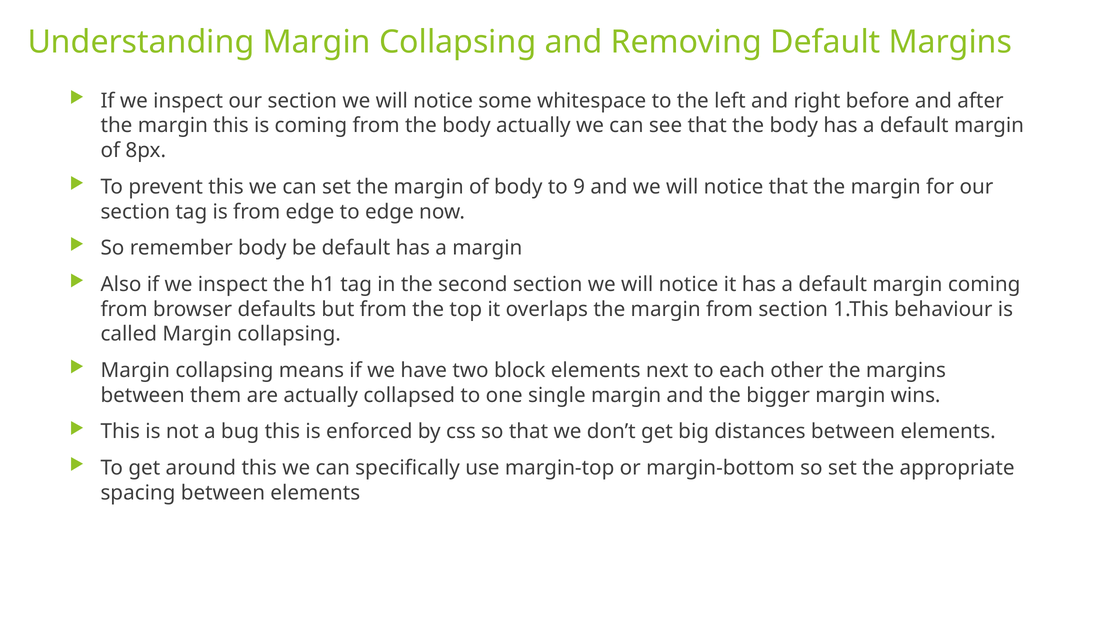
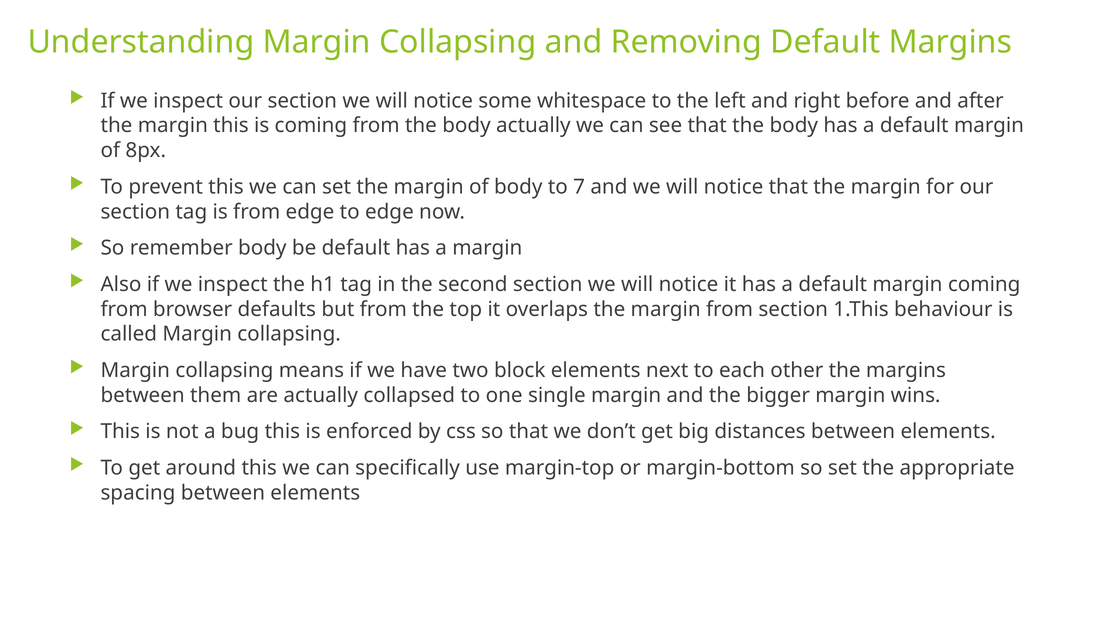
9: 9 -> 7
